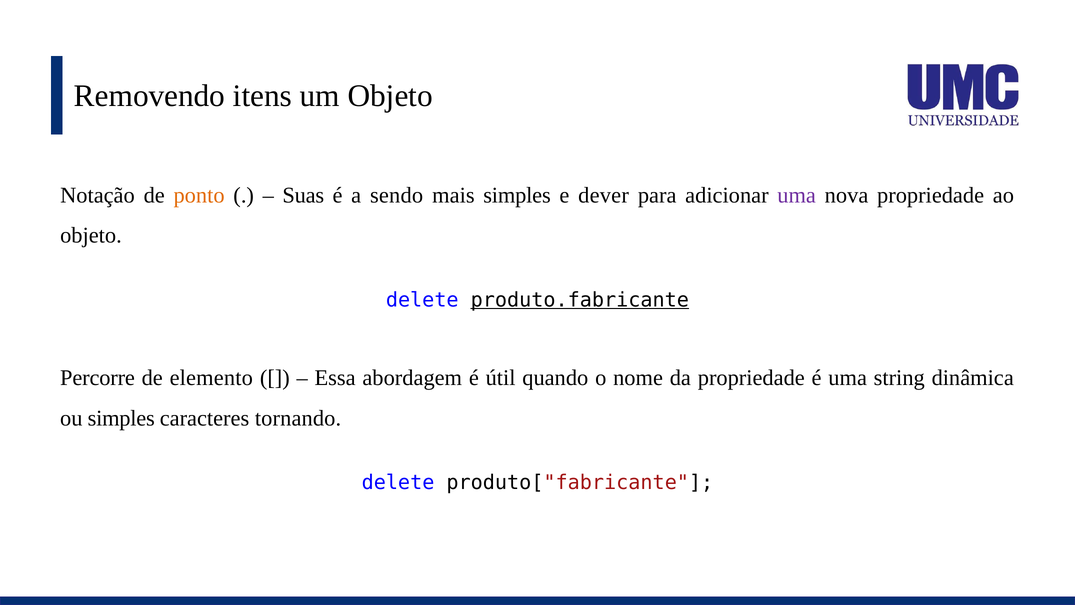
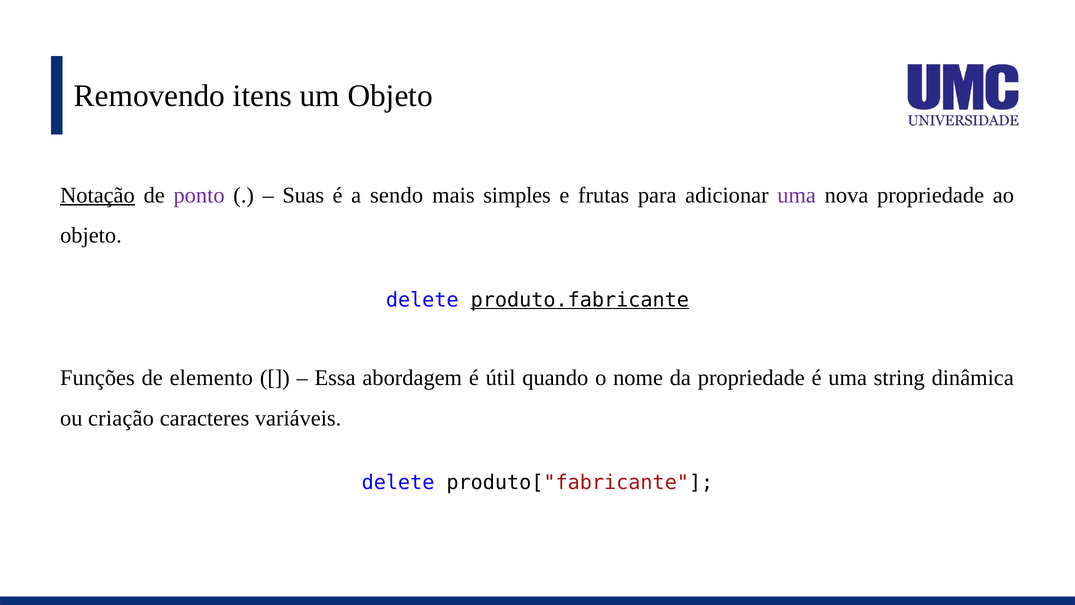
Notação underline: none -> present
ponto colour: orange -> purple
dever: dever -> frutas
Percorre: Percorre -> Funções
ou simples: simples -> criação
tornando: tornando -> variáveis
